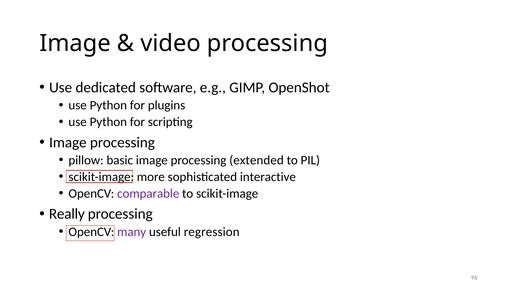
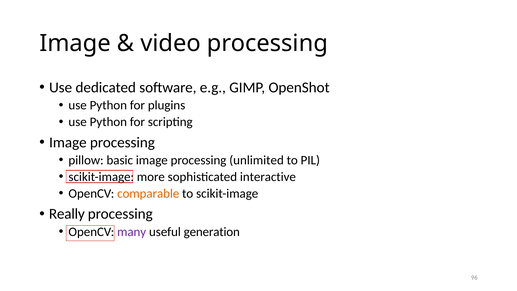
extended: extended -> unlimited
comparable colour: purple -> orange
regression: regression -> generation
